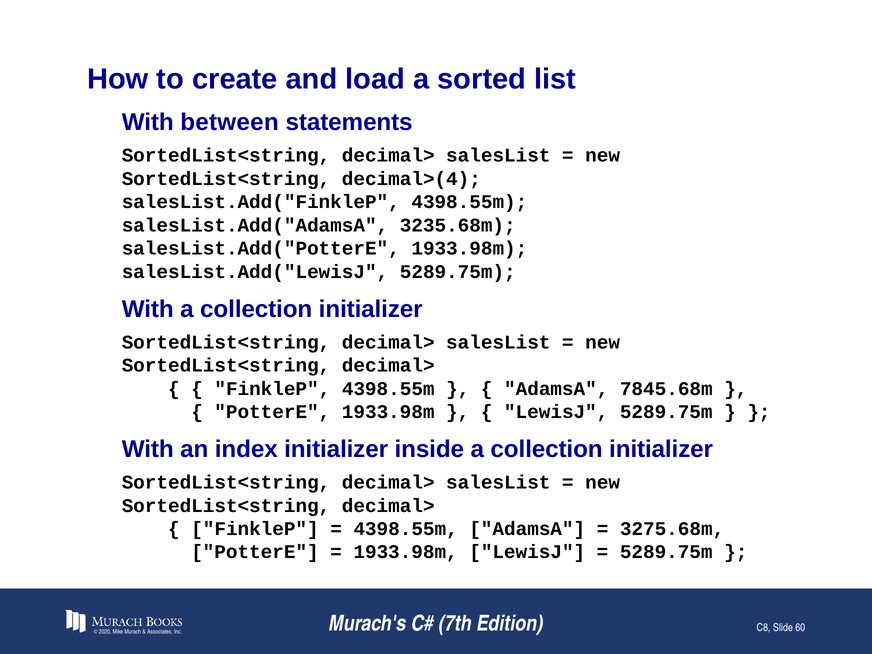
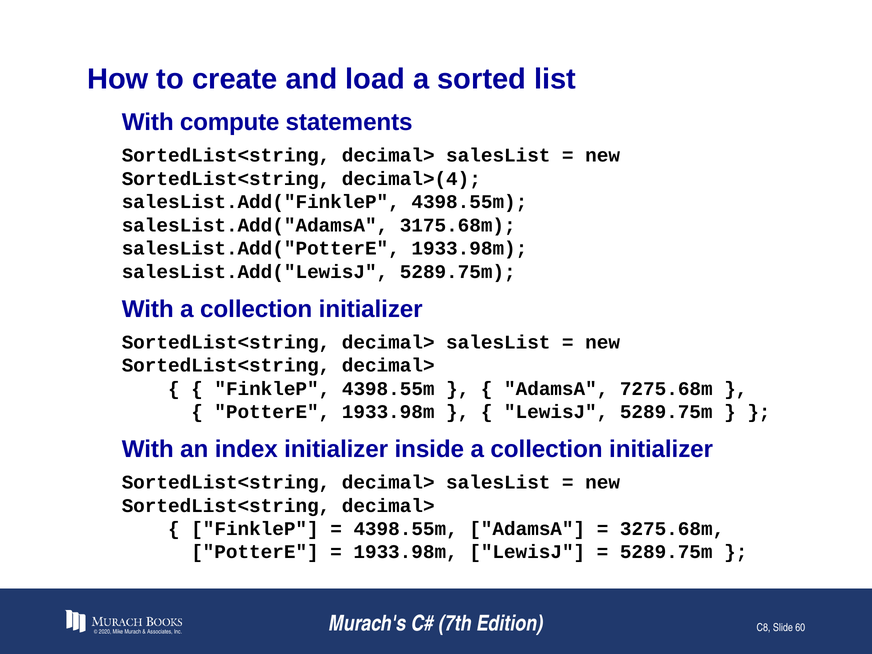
between: between -> compute
3235.68m: 3235.68m -> 3175.68m
7845.68m: 7845.68m -> 7275.68m
